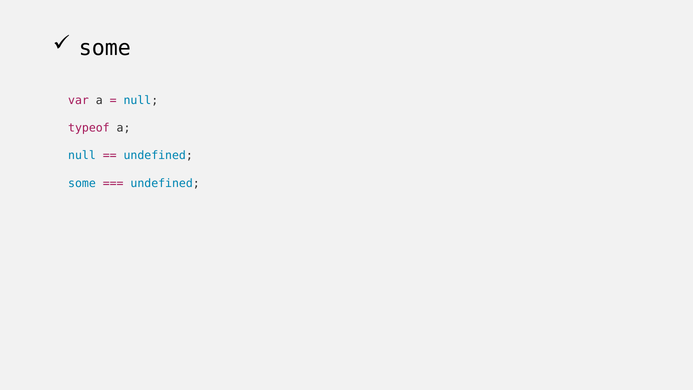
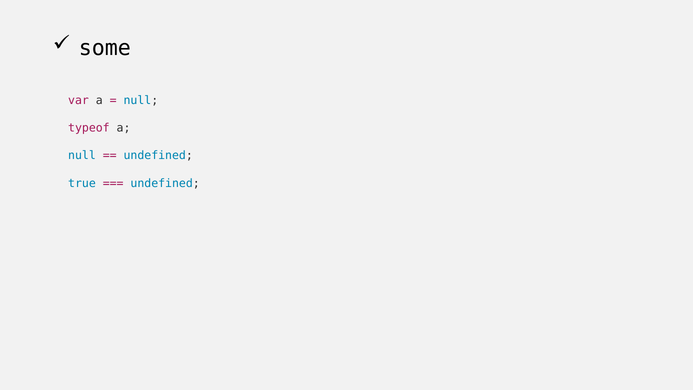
some at (82, 183): some -> true
